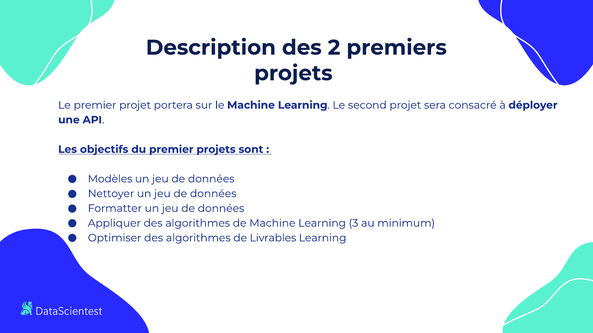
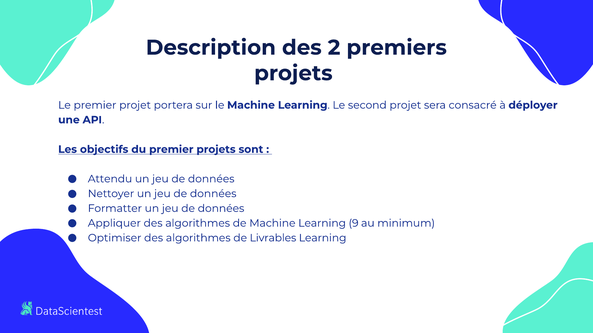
Modèles: Modèles -> Attendu
3: 3 -> 9
